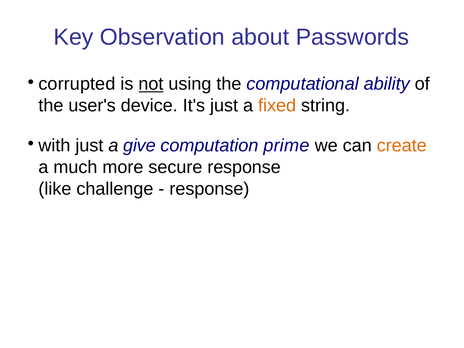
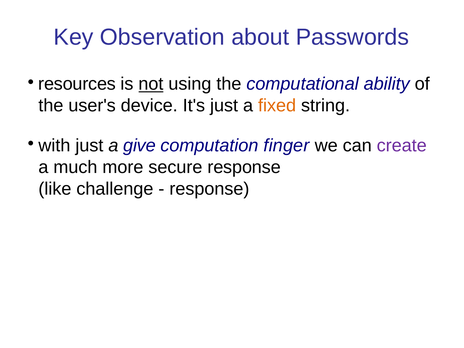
corrupted: corrupted -> resources
prime: prime -> finger
create colour: orange -> purple
